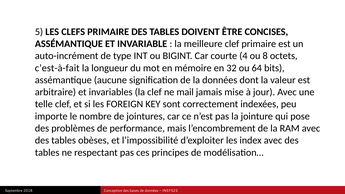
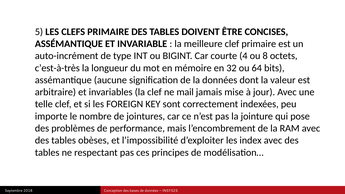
c’est-à-fait: c’est-à-fait -> c’est-à-très
